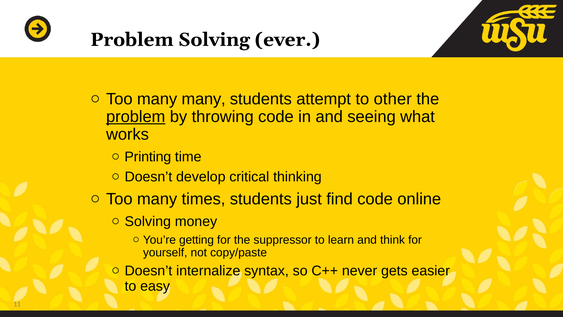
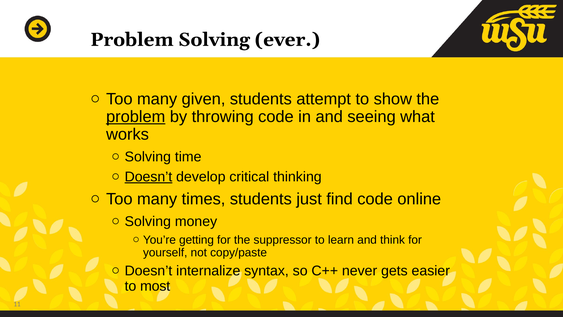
many many: many -> given
other: other -> show
Printing at (148, 157): Printing -> Solving
Doesn’t at (148, 177) underline: none -> present
easy: easy -> most
